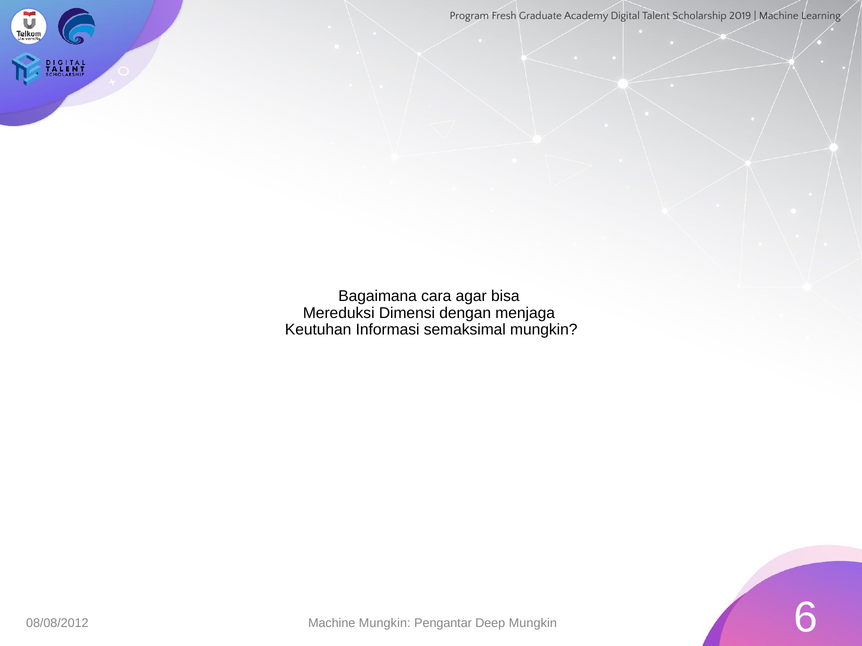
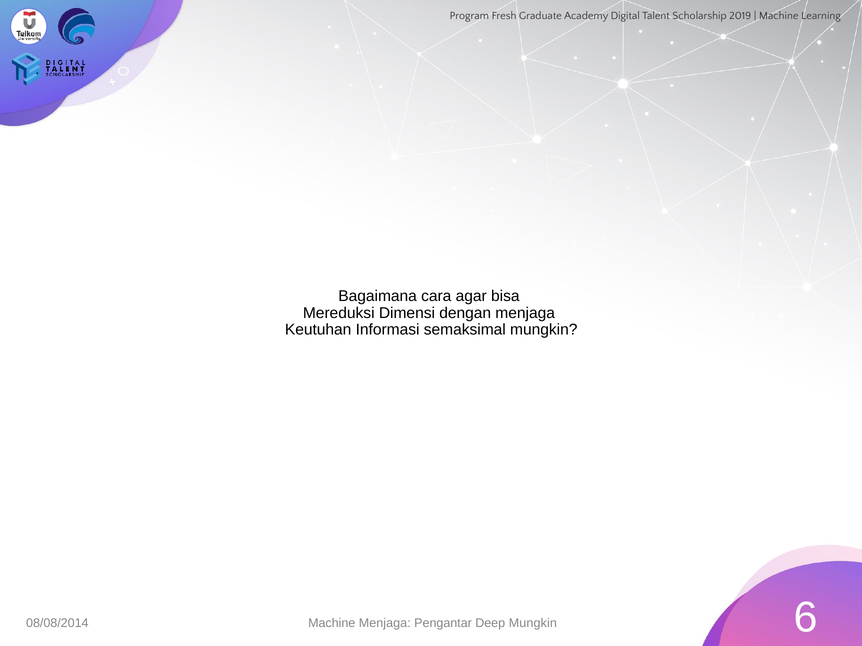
08/08/2012: 08/08/2012 -> 08/08/2014
Machine Mungkin: Mungkin -> Menjaga
